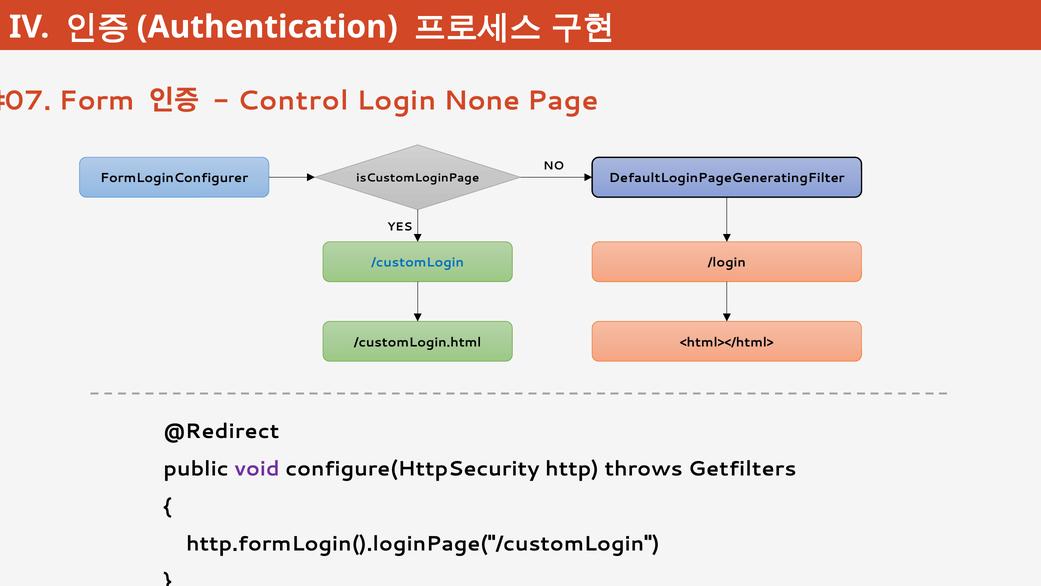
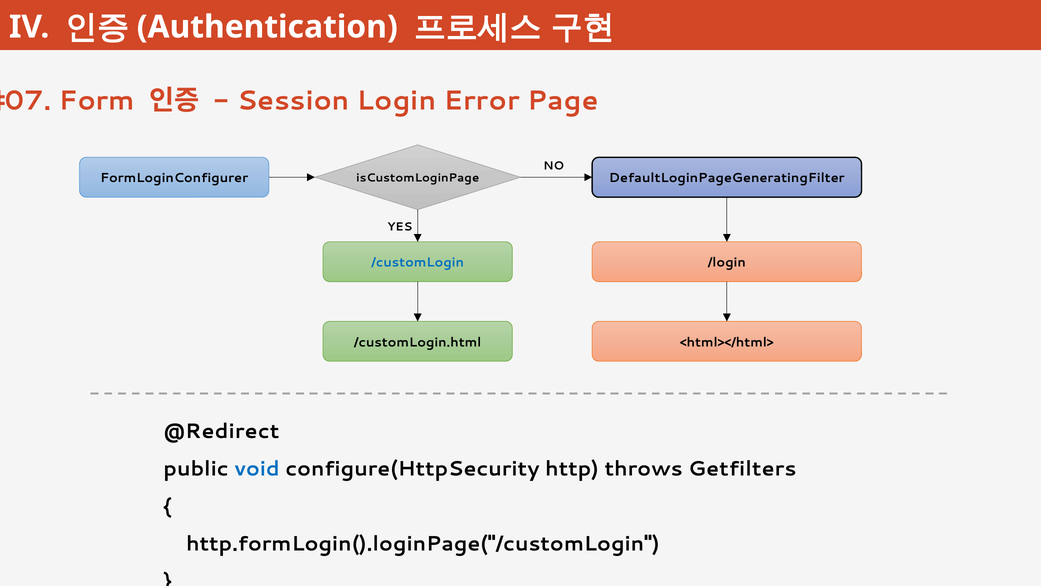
Control: Control -> Session
None: None -> Error
void colour: purple -> blue
